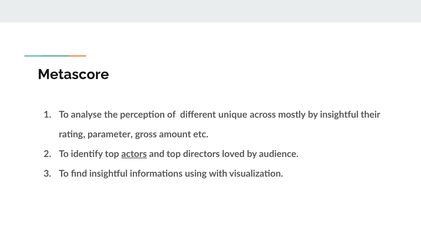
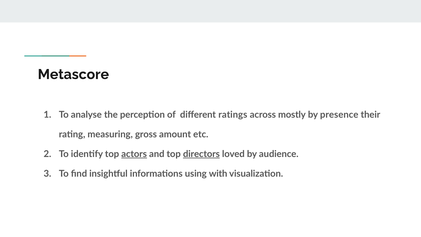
unique: unique -> ratings
by insightful: insightful -> presence
parameter: parameter -> measuring
directors underline: none -> present
